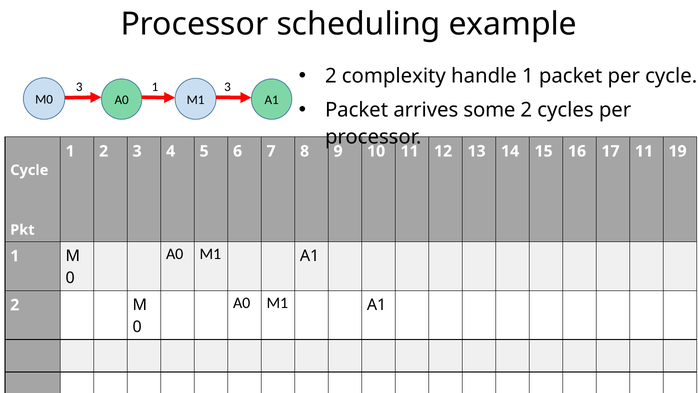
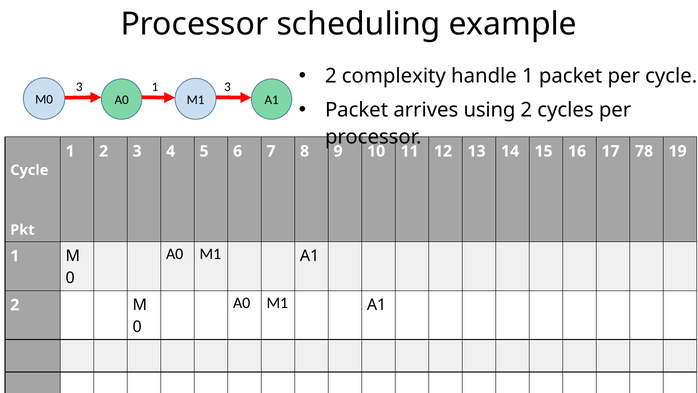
some: some -> using
17 11: 11 -> 78
